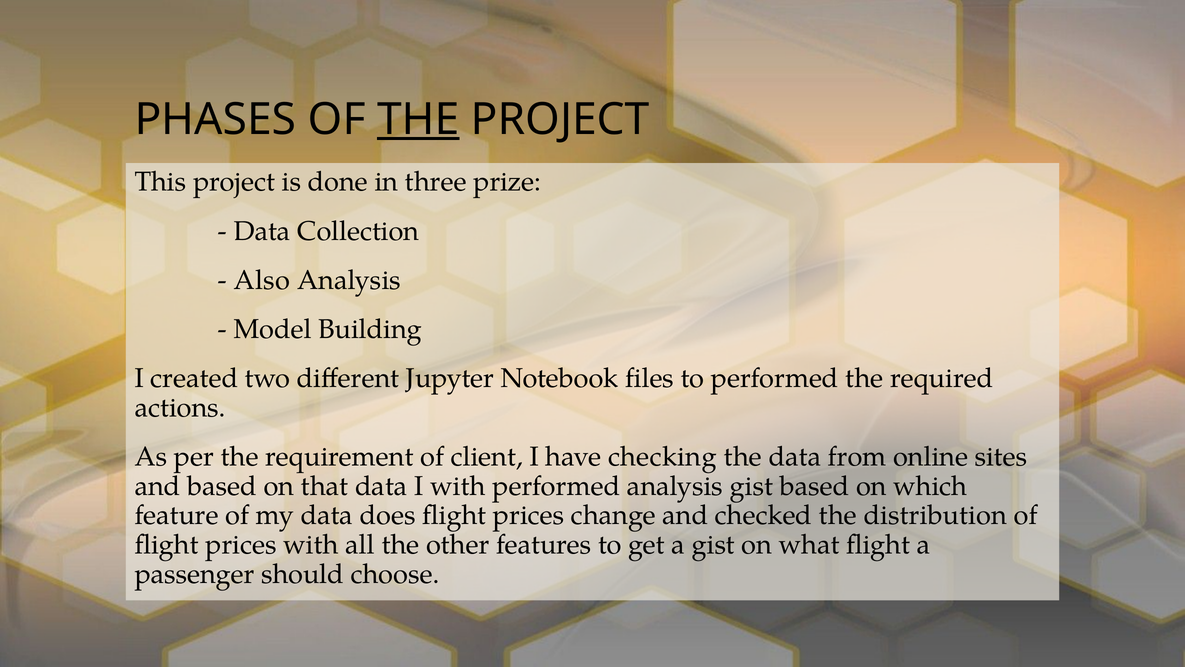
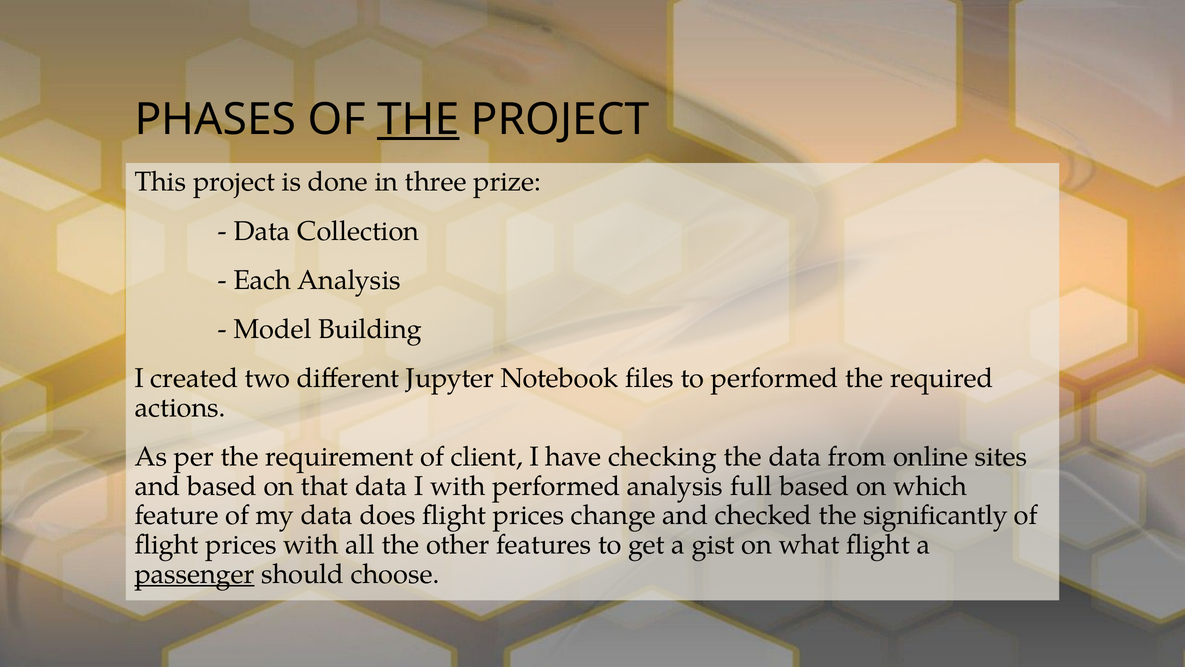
Also: Also -> Each
analysis gist: gist -> full
distribution: distribution -> significantly
passenger underline: none -> present
